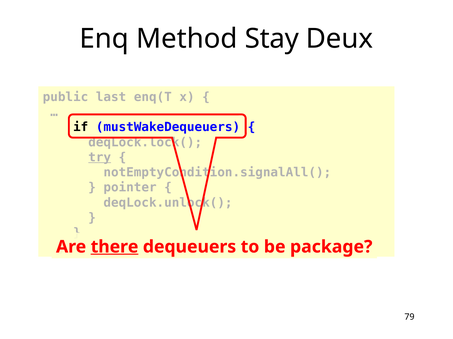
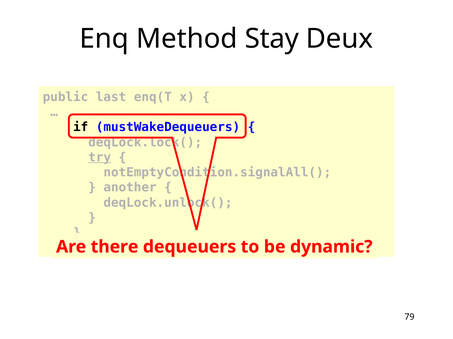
pointer: pointer -> another
there underline: present -> none
package: package -> dynamic
